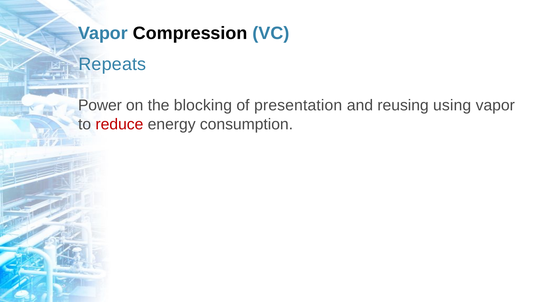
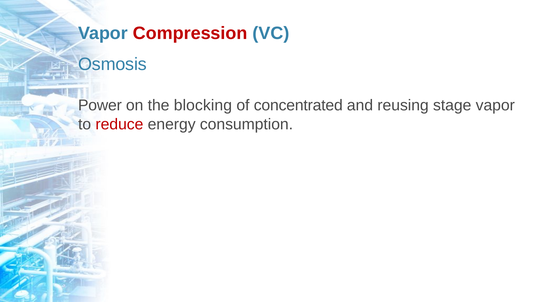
Compression colour: black -> red
Repeats: Repeats -> Osmosis
presentation: presentation -> concentrated
using: using -> stage
